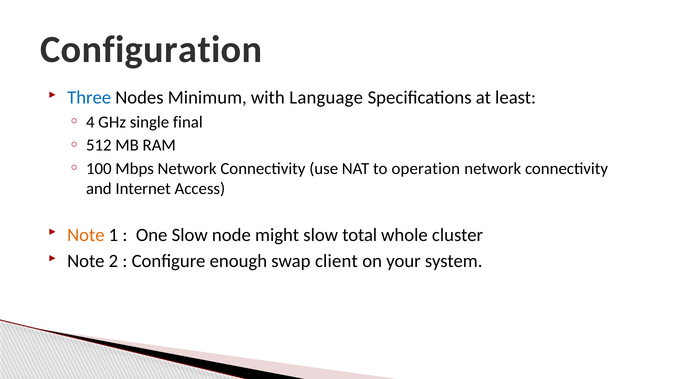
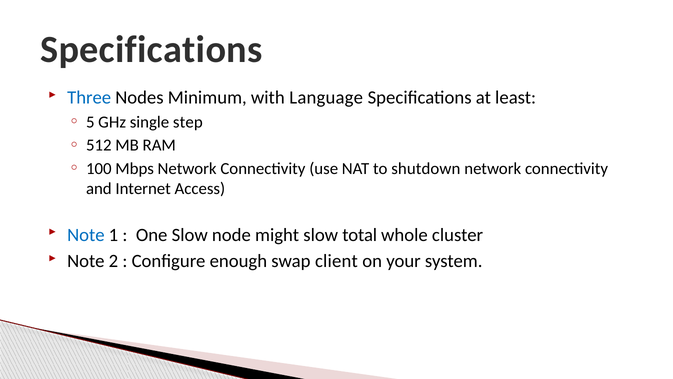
Configuration at (151, 49): Configuration -> Specifications
4: 4 -> 5
final: final -> step
operation: operation -> shutdown
Note at (86, 235) colour: orange -> blue
